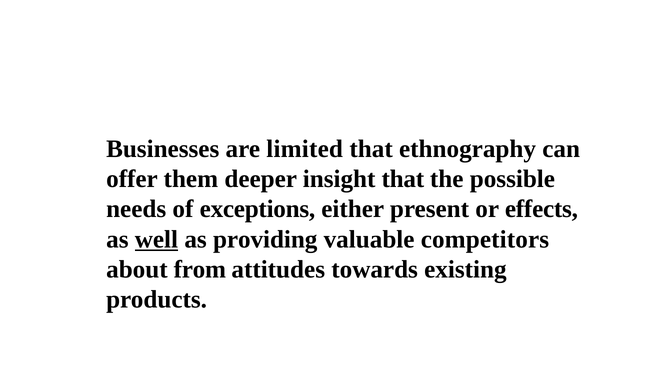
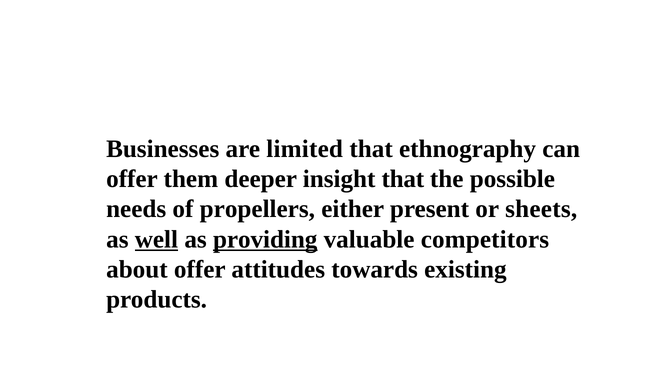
exceptions: exceptions -> propellers
effects: effects -> sheets
providing underline: none -> present
about from: from -> offer
